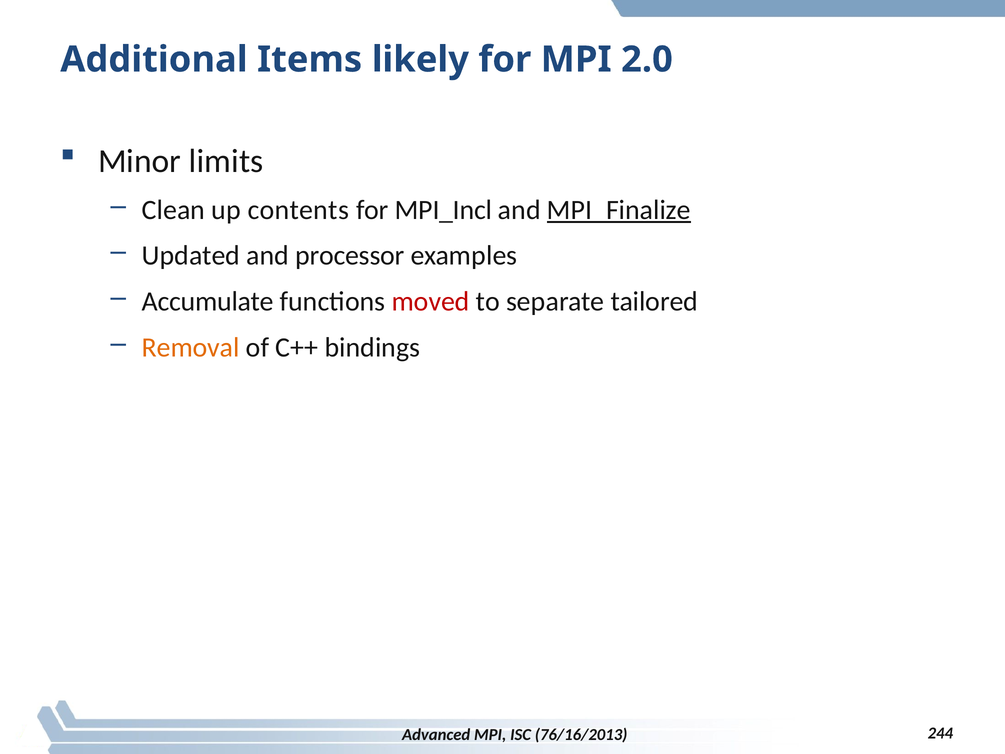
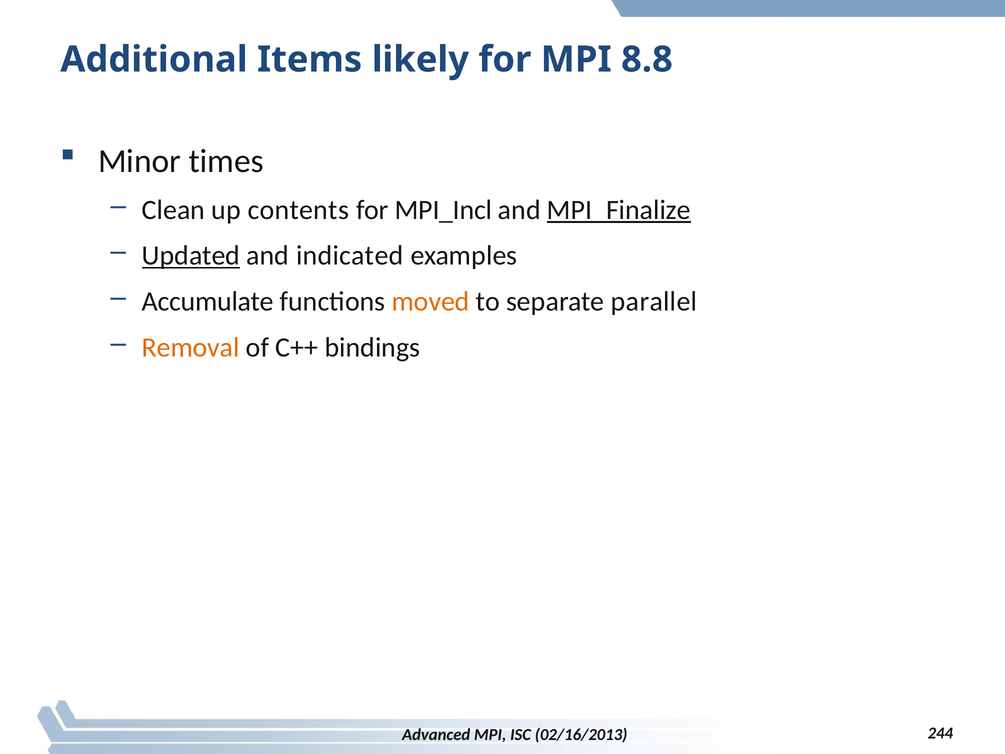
2.0: 2.0 -> 8.8
limits: limits -> times
Updated underline: none -> present
processor: processor -> indicated
moved colour: red -> orange
tailored: tailored -> parallel
76/16/2013: 76/16/2013 -> 02/16/2013
